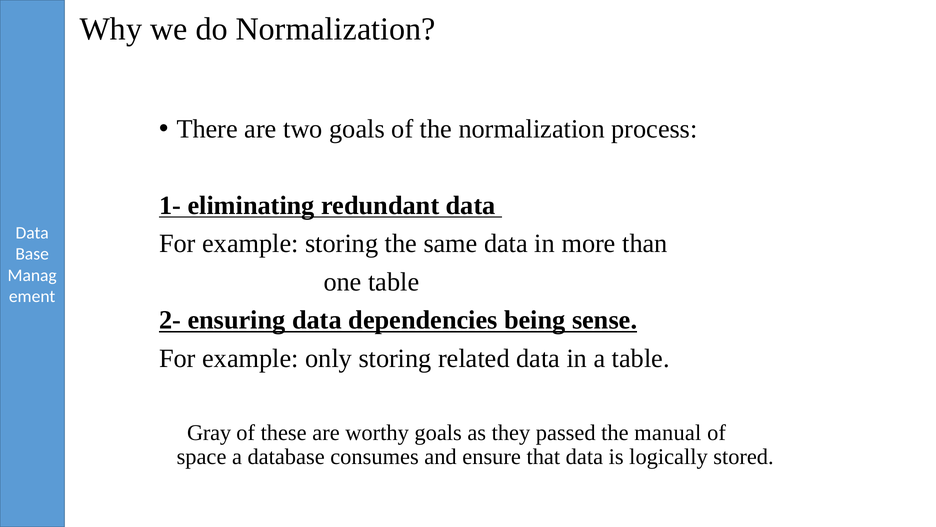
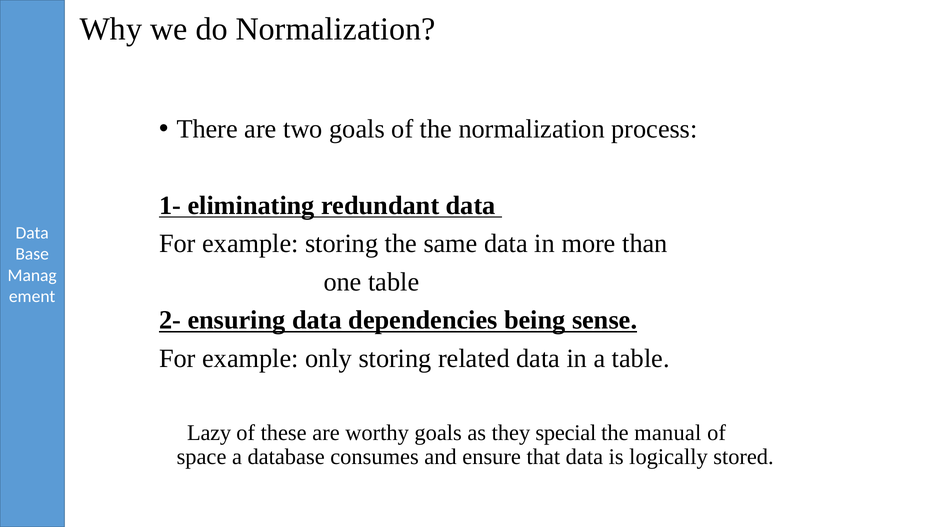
Gray: Gray -> Lazy
passed: passed -> special
